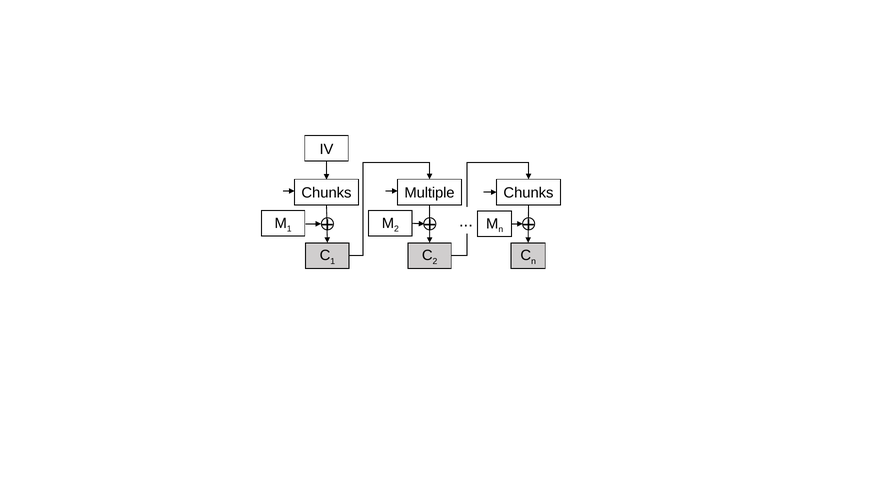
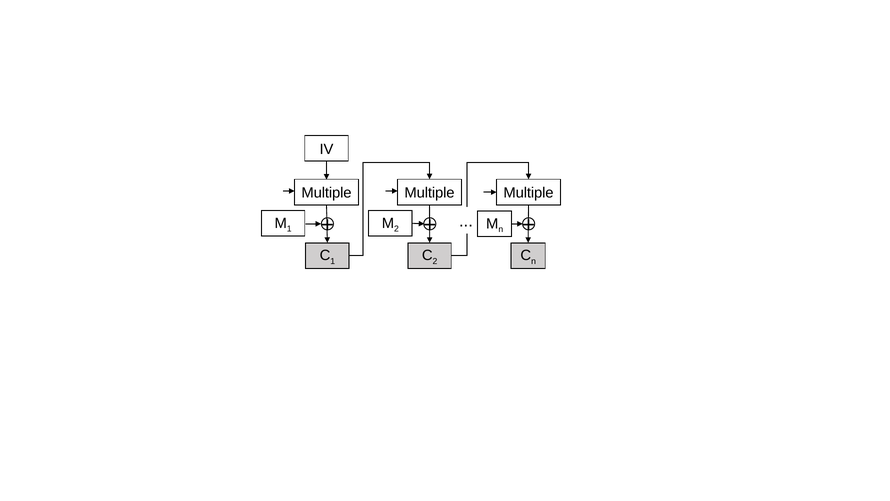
Chunks at (326, 193): Chunks -> Multiple
Chunks at (529, 193): Chunks -> Multiple
